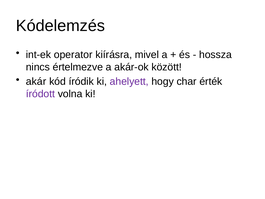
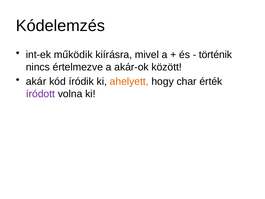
operator: operator -> működik
hossza: hossza -> történik
ahelyett colour: purple -> orange
